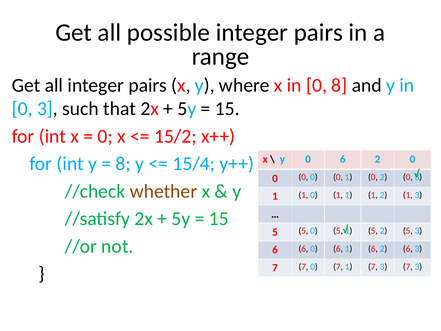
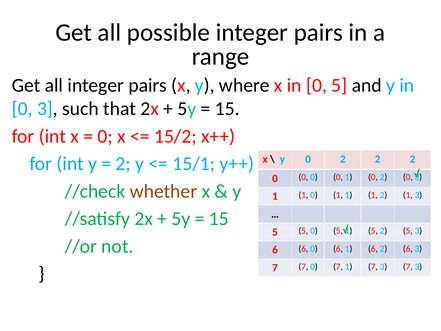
in 0 8: 8 -> 5
6 at (343, 159): 6 -> 2
0 at (413, 159): 0 -> 2
8 at (123, 164): 8 -> 2
15/4: 15/4 -> 15/1
